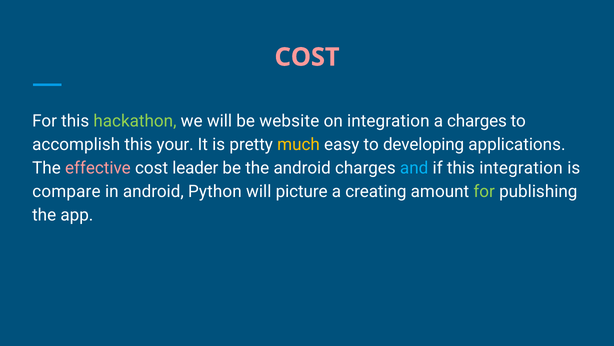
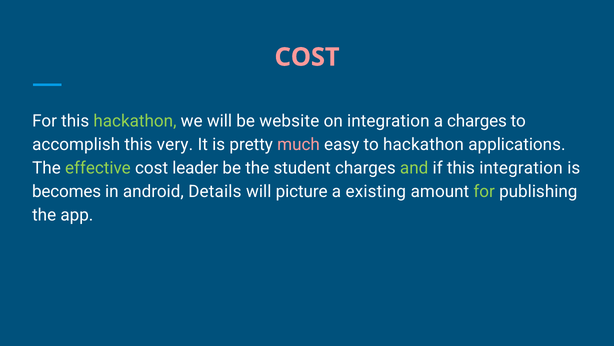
your: your -> very
much colour: yellow -> pink
to developing: developing -> hackathon
effective colour: pink -> light green
the android: android -> student
and colour: light blue -> light green
compare: compare -> becomes
Python: Python -> Details
creating: creating -> existing
